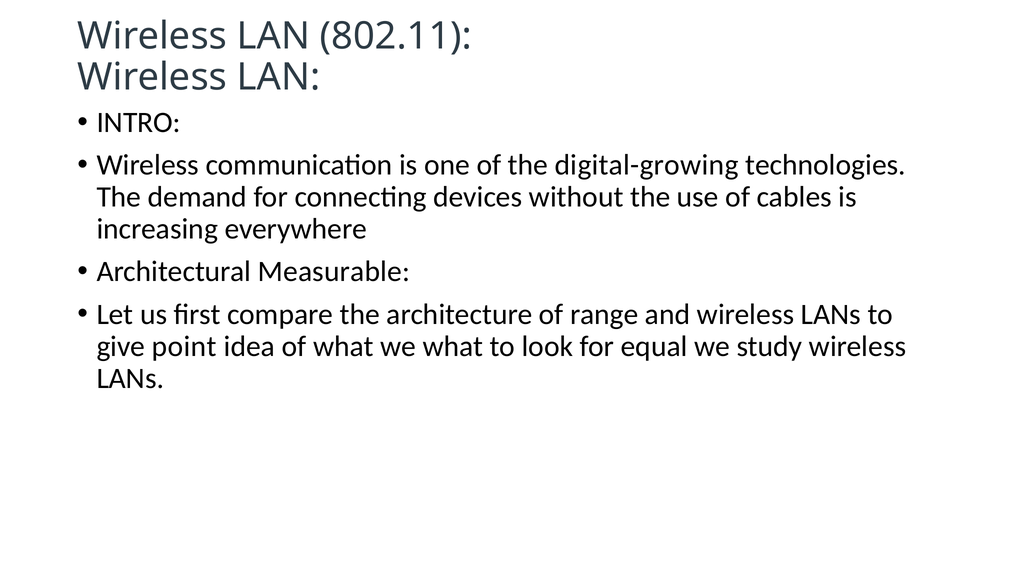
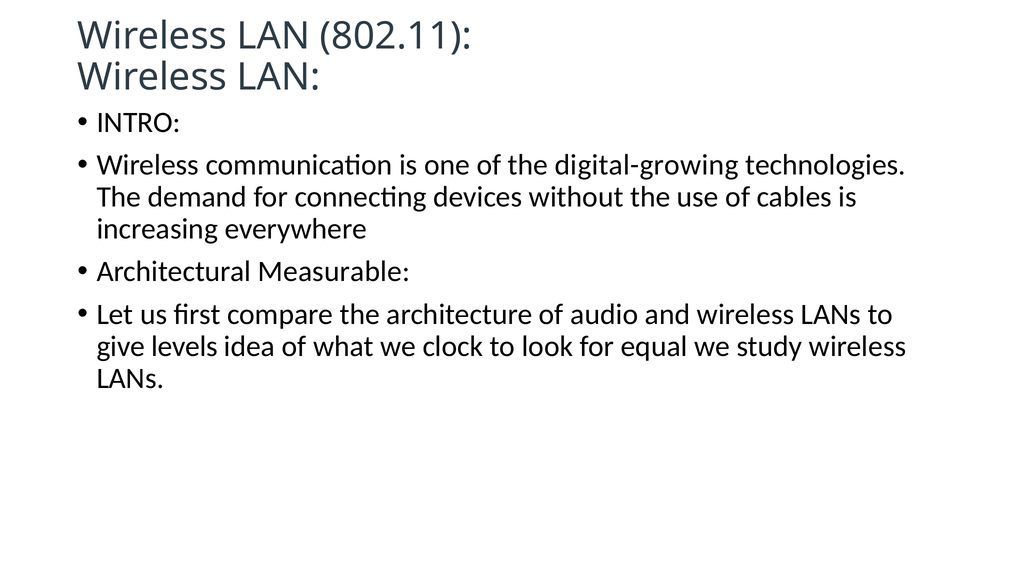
range: range -> audio
point: point -> levels
we what: what -> clock
